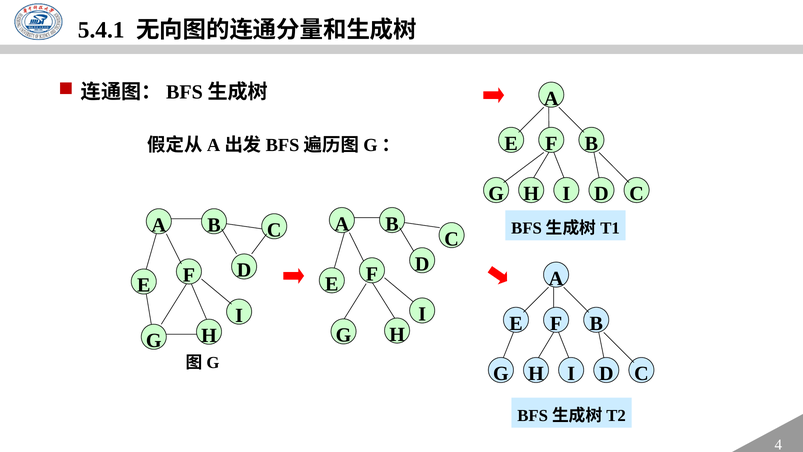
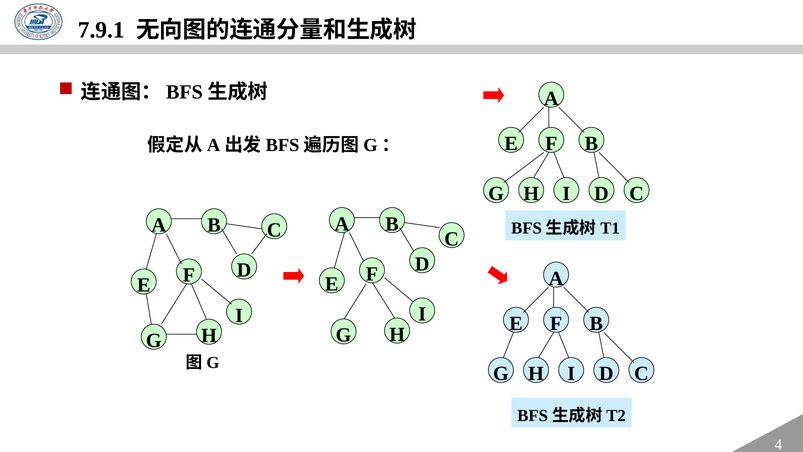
5.4.1: 5.4.1 -> 7.9.1
